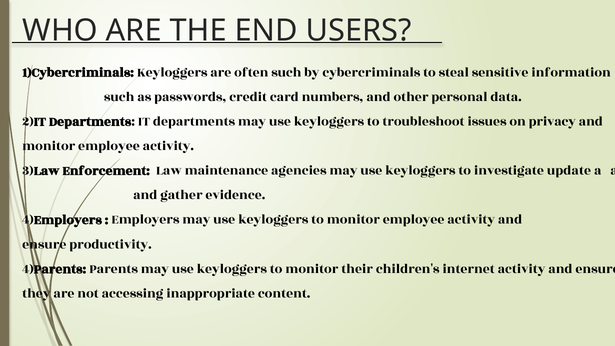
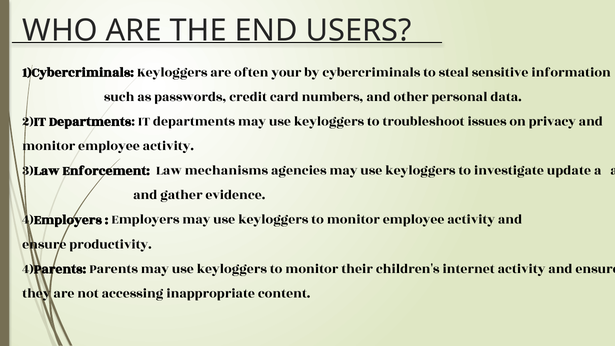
often such: such -> your
maintenance: maintenance -> mechanisms
